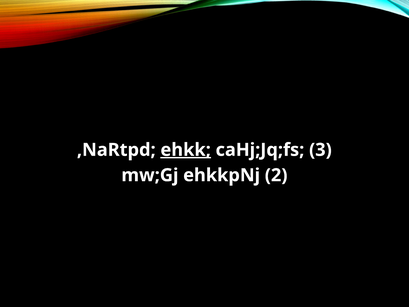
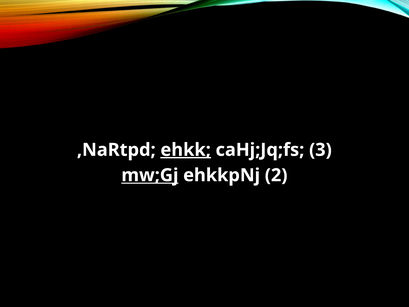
mw;Gj underline: none -> present
